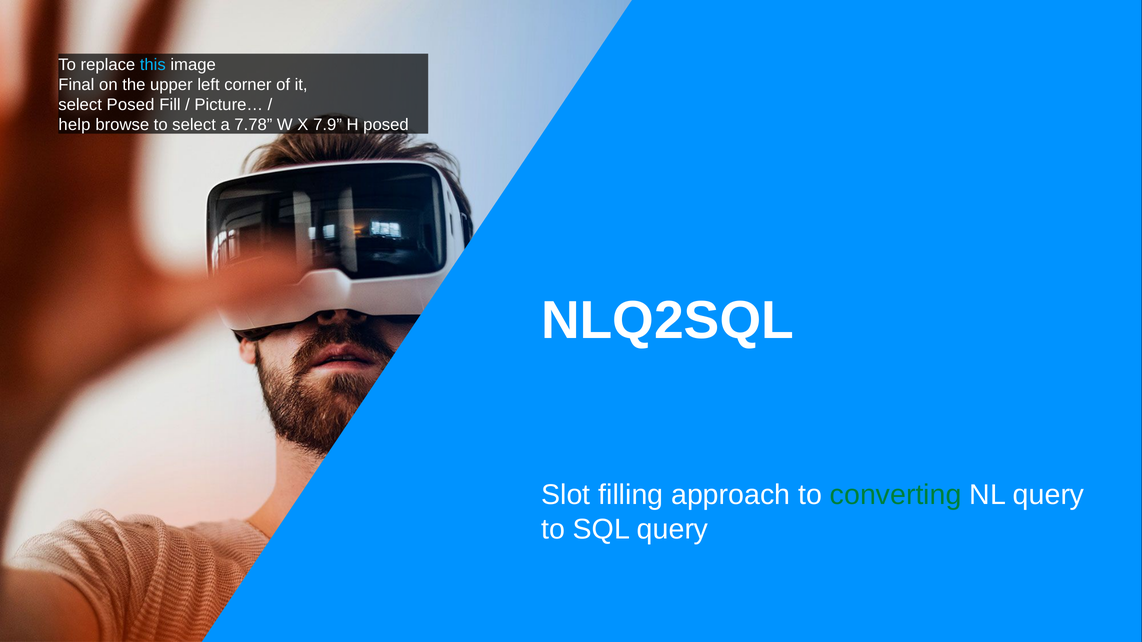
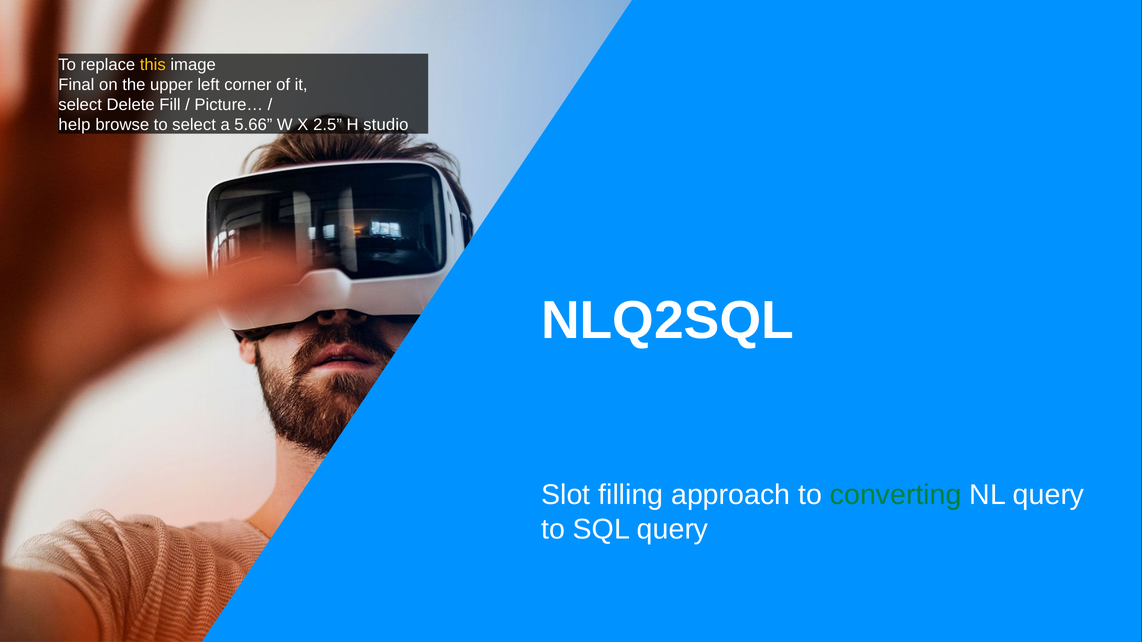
this colour: light blue -> yellow
select Posed: Posed -> Delete
7.78: 7.78 -> 5.66
7.9: 7.9 -> 2.5
H posed: posed -> studio
